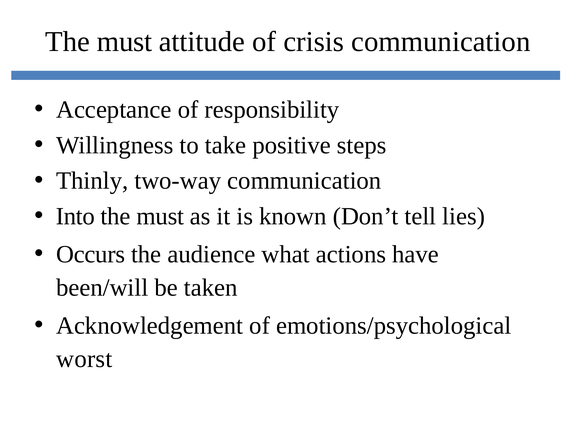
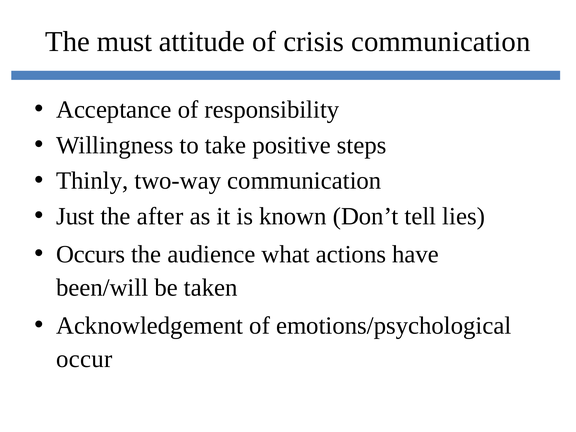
Into: Into -> Just
must at (160, 216): must -> after
worst: worst -> occur
